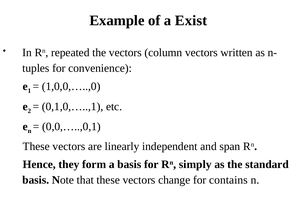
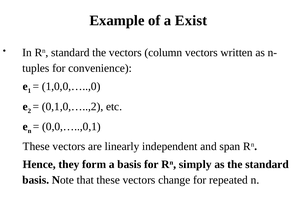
Rn repeated: repeated -> standard
0,1,0,…..,1: 0,1,0,…..,1 -> 0,1,0,…..,2
contains: contains -> repeated
